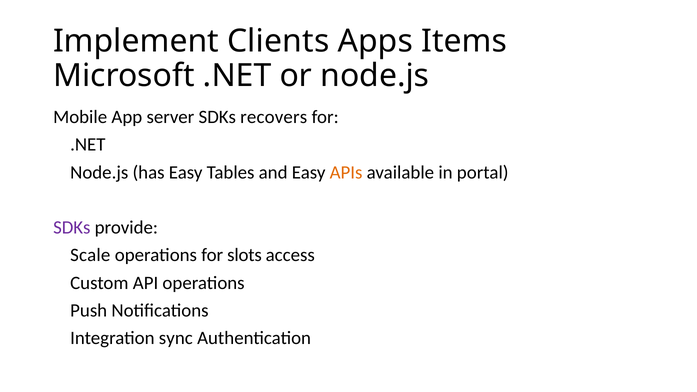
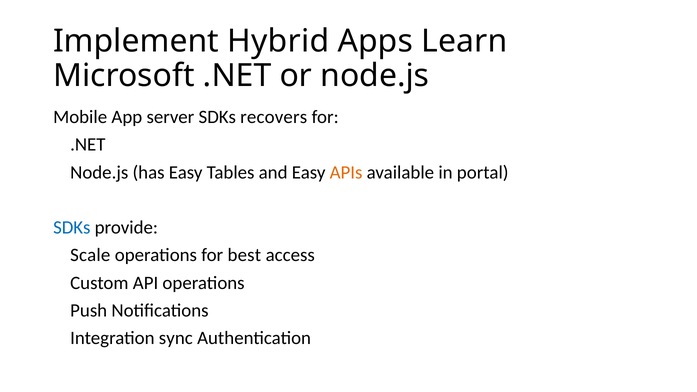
Clients: Clients -> Hybrid
Items: Items -> Learn
SDKs at (72, 228) colour: purple -> blue
slots: slots -> best
